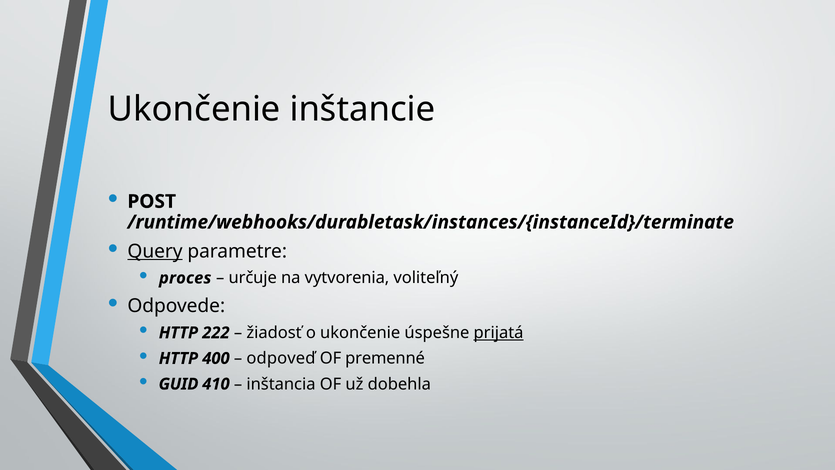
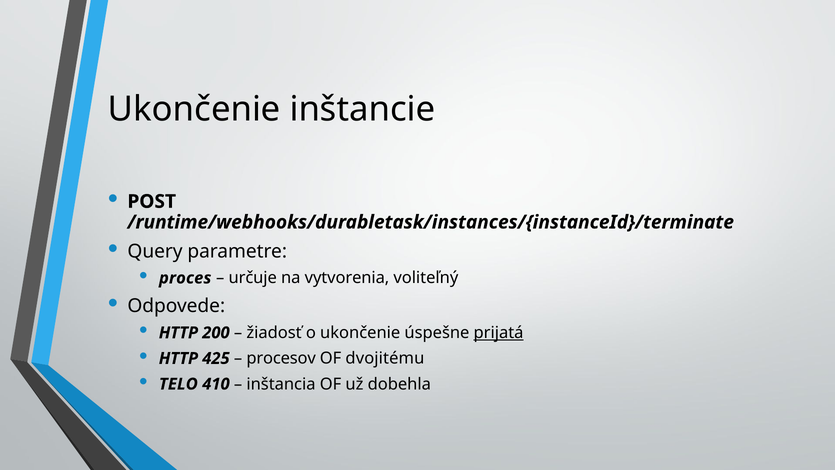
Query underline: present -> none
222: 222 -> 200
400: 400 -> 425
odpoveď: odpoveď -> procesov
premenné: premenné -> dvojitému
GUID: GUID -> TELO
